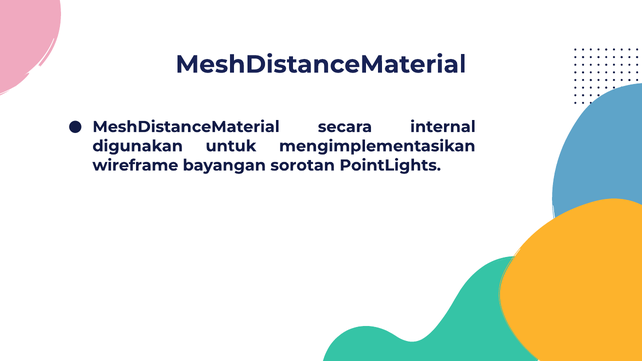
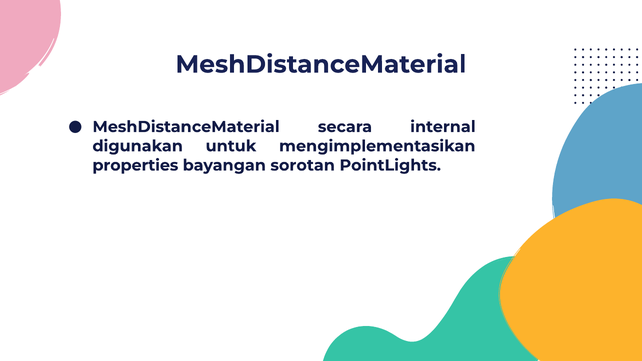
wireframe: wireframe -> properties
